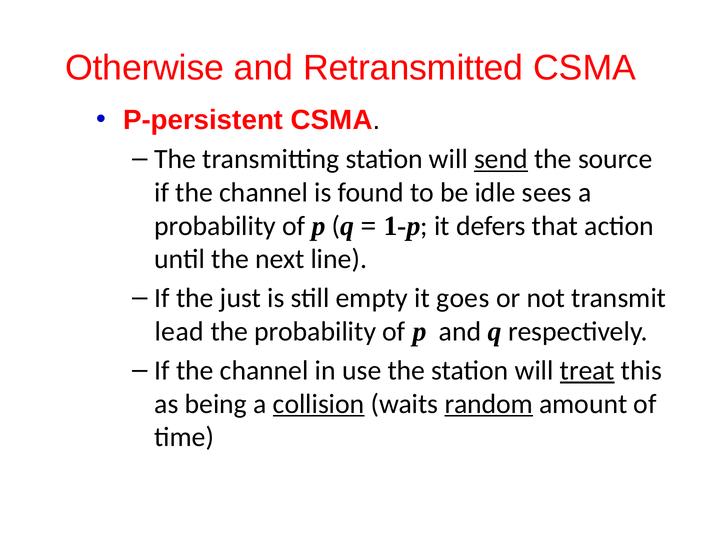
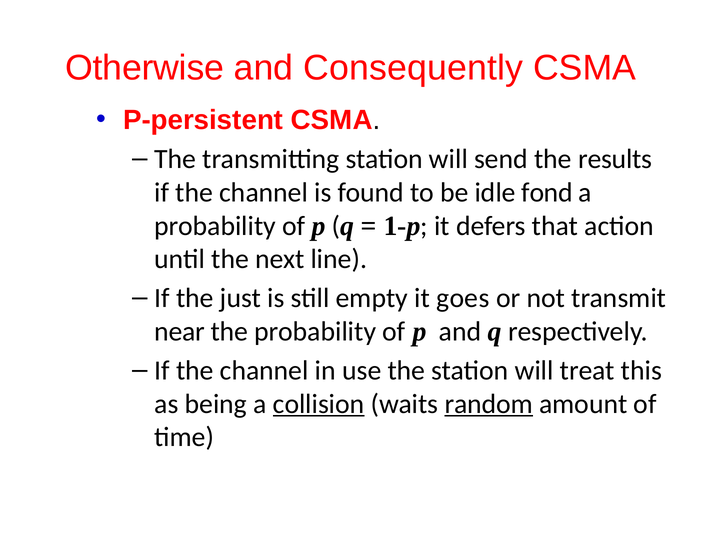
Retransmitted: Retransmitted -> Consequently
send underline: present -> none
source: source -> results
sees: sees -> fond
lead: lead -> near
treat underline: present -> none
